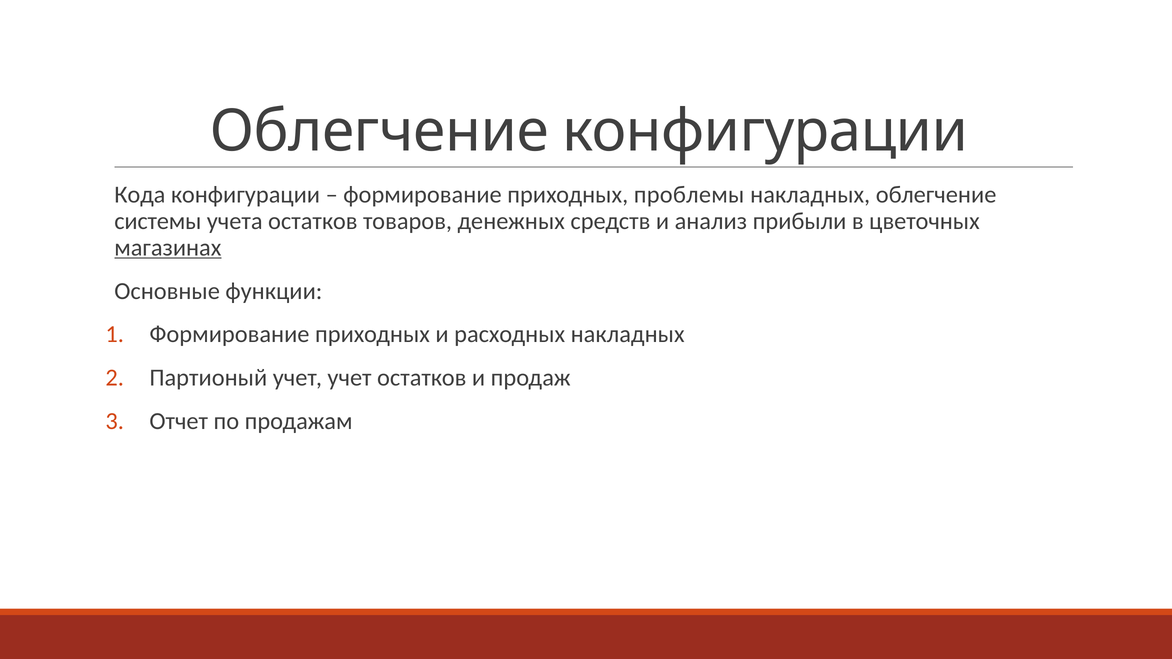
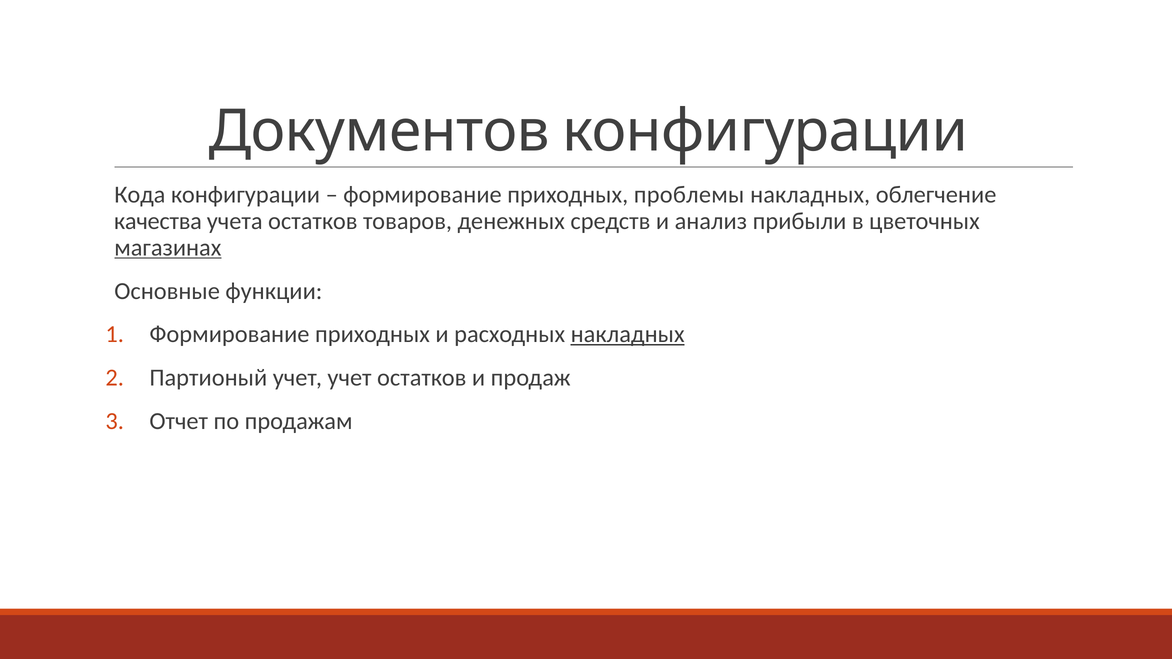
Облегчение at (379, 131): Облегчение -> Документов
системы: системы -> качества
накладных at (628, 335) underline: none -> present
